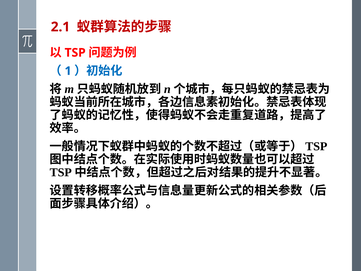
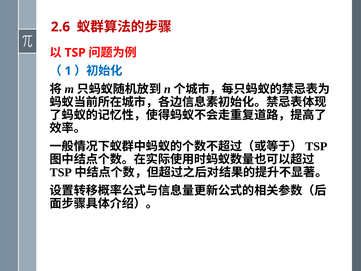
2.1: 2.1 -> 2.6
